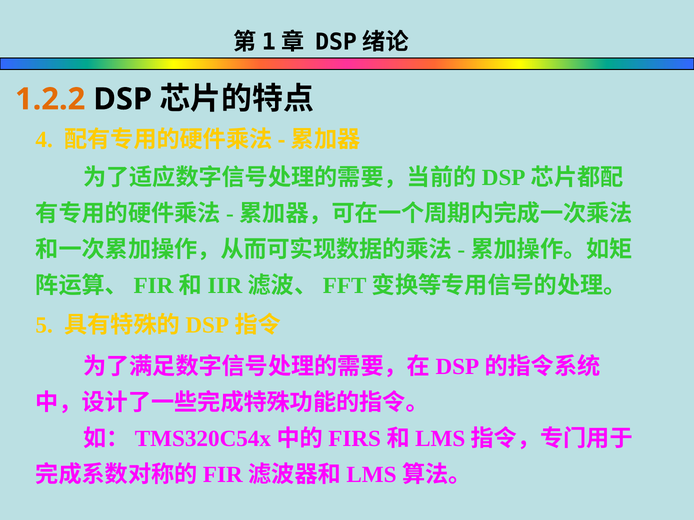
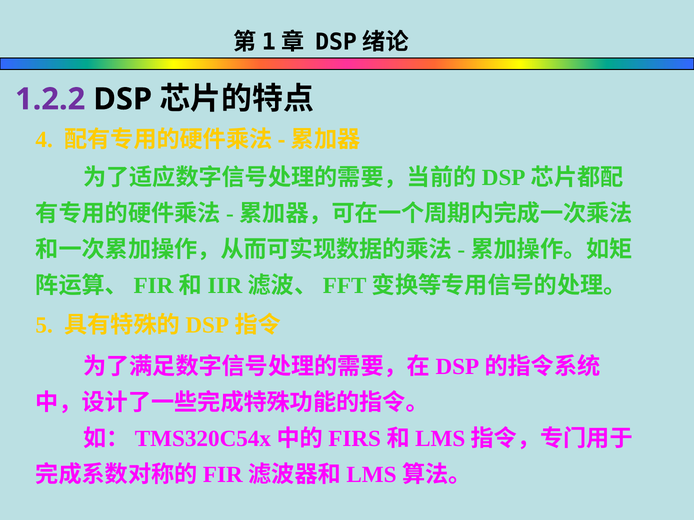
1.2.2 colour: orange -> purple
